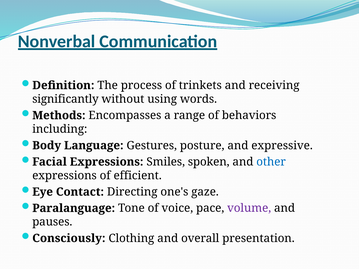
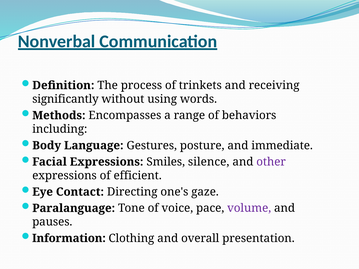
expressive: expressive -> immediate
spoken: spoken -> silence
other colour: blue -> purple
Consciously: Consciously -> Information
